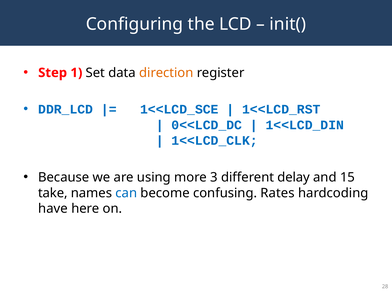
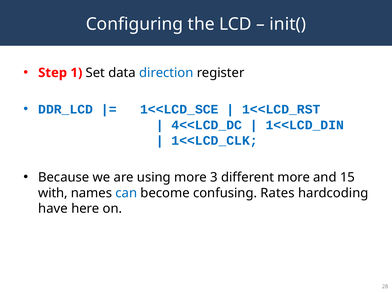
direction colour: orange -> blue
0<<LCD_DC: 0<<LCD_DC -> 4<<LCD_DC
different delay: delay -> more
take: take -> with
